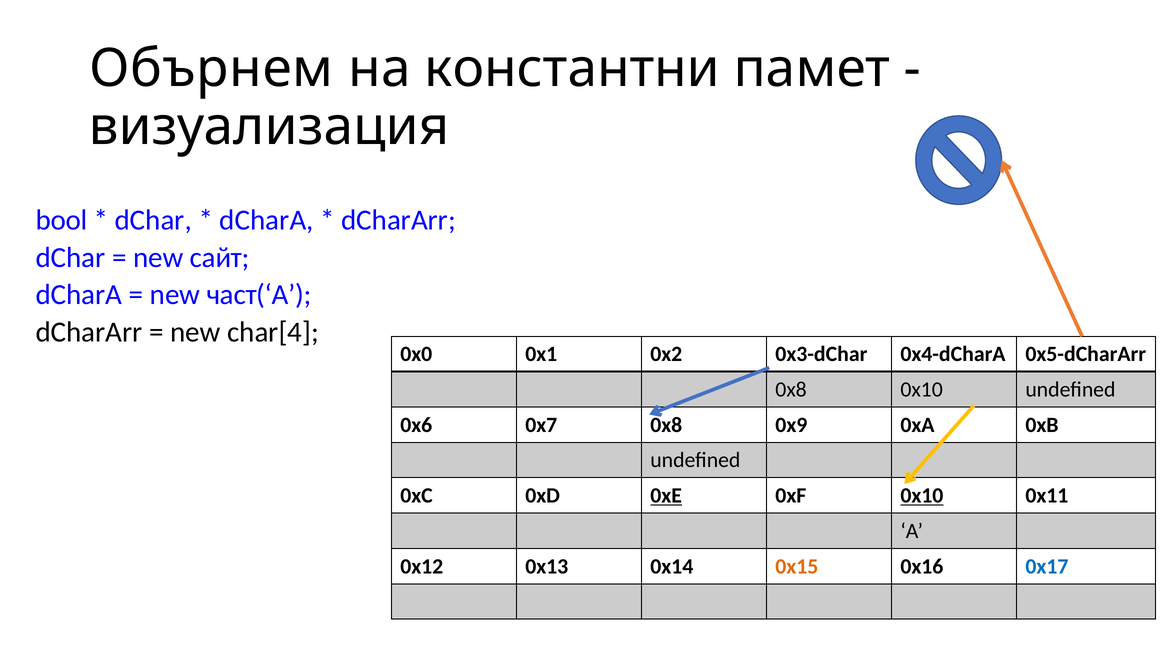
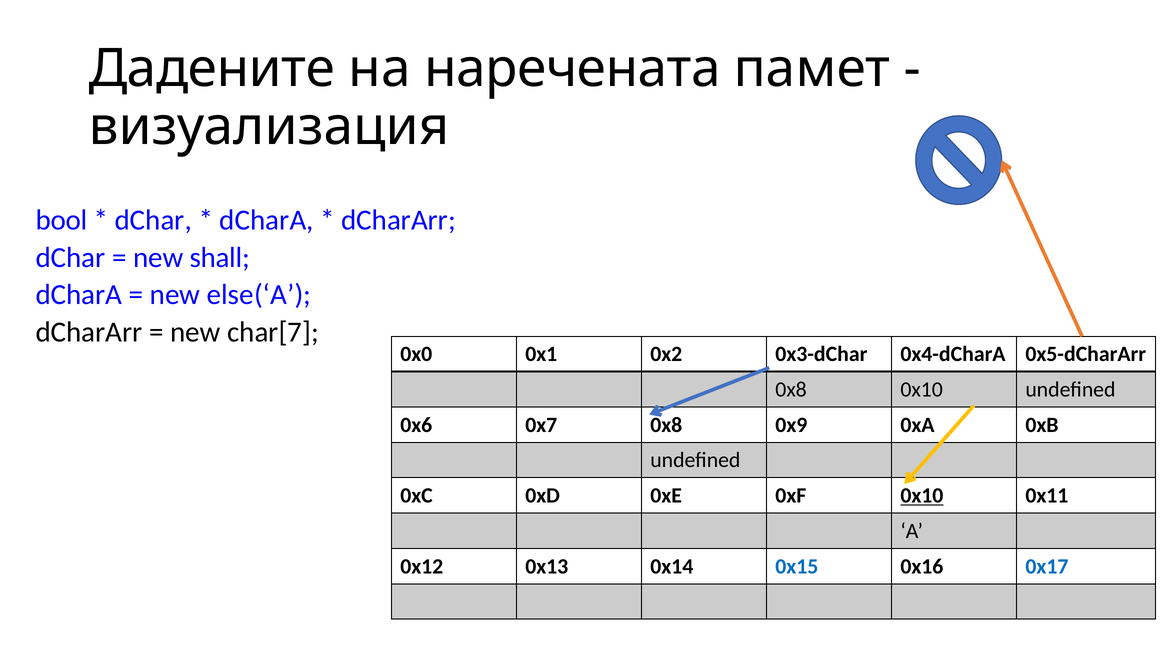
Обърнем: Обърнем -> Дадените
константни: константни -> наречената
сайт: сайт -> shall
част(‘A: част(‘A -> else(‘A
char[4: char[4 -> char[7
0xE underline: present -> none
0x15 colour: orange -> blue
